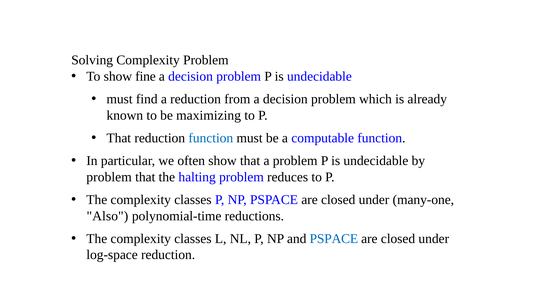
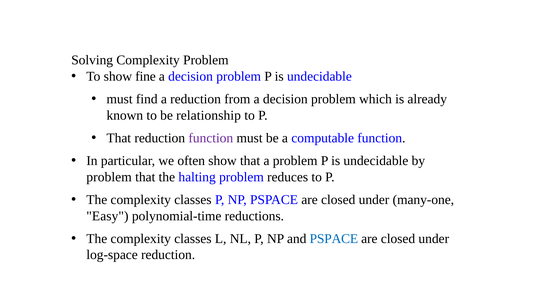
maximizing: maximizing -> relationship
function at (211, 138) colour: blue -> purple
Also: Also -> Easy
